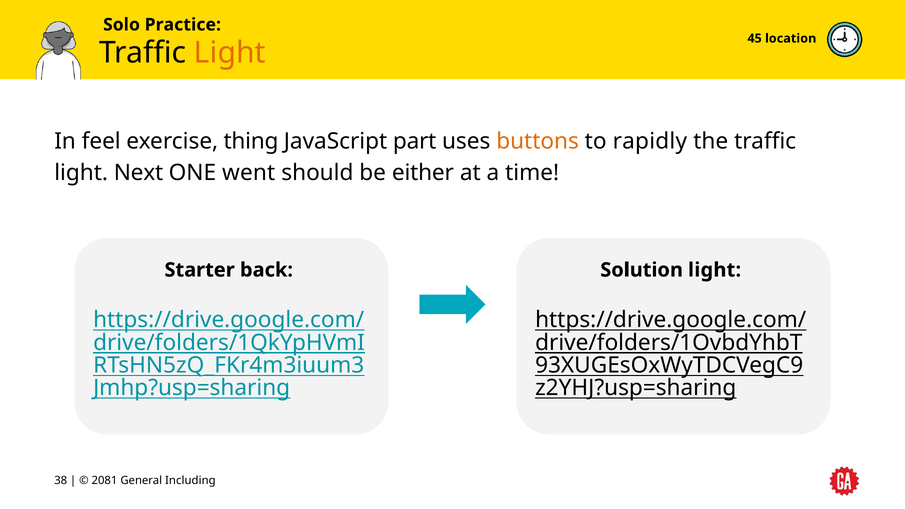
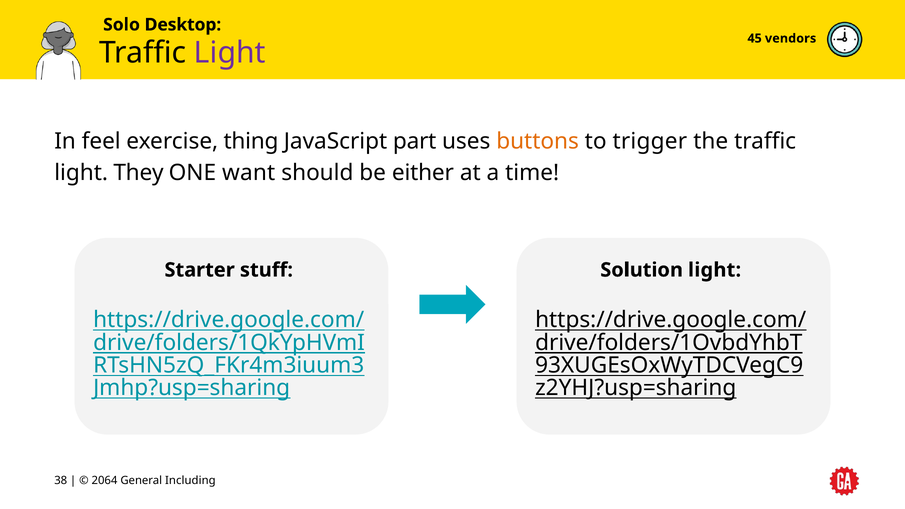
Practice: Practice -> Desktop
location: location -> vendors
Light at (230, 53) colour: orange -> purple
rapidly: rapidly -> trigger
Next: Next -> They
went: went -> want
back: back -> stuff
2081: 2081 -> 2064
